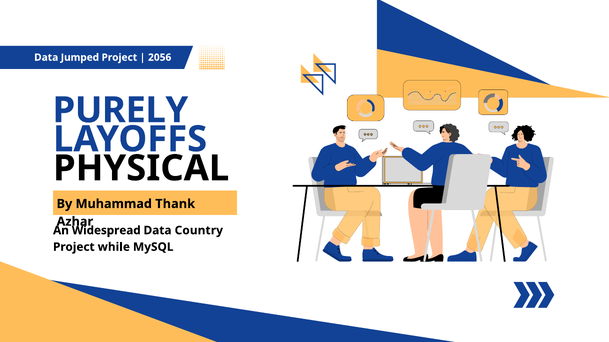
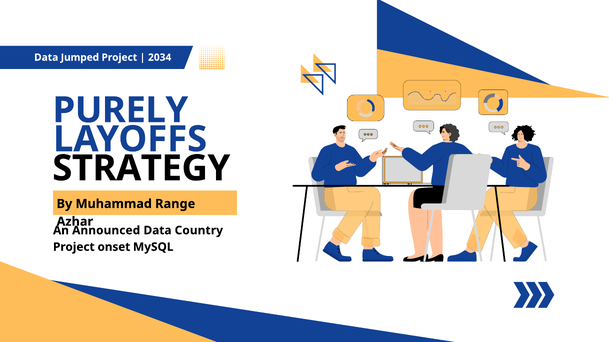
2056: 2056 -> 2034
PHYSICAL: PHYSICAL -> STRATEGY
Thank: Thank -> Range
Widespread: Widespread -> Announced
while: while -> onset
